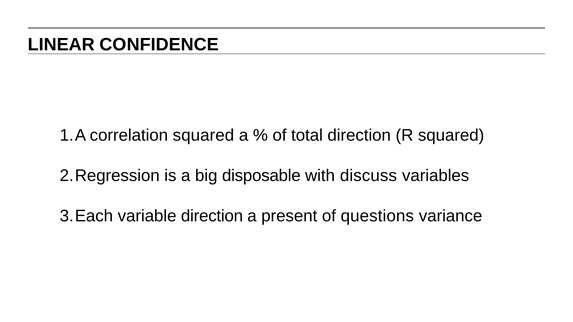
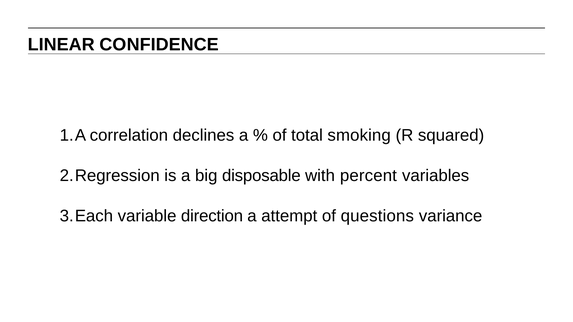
correlation squared: squared -> declines
total direction: direction -> smoking
discuss: discuss -> percent
present: present -> attempt
